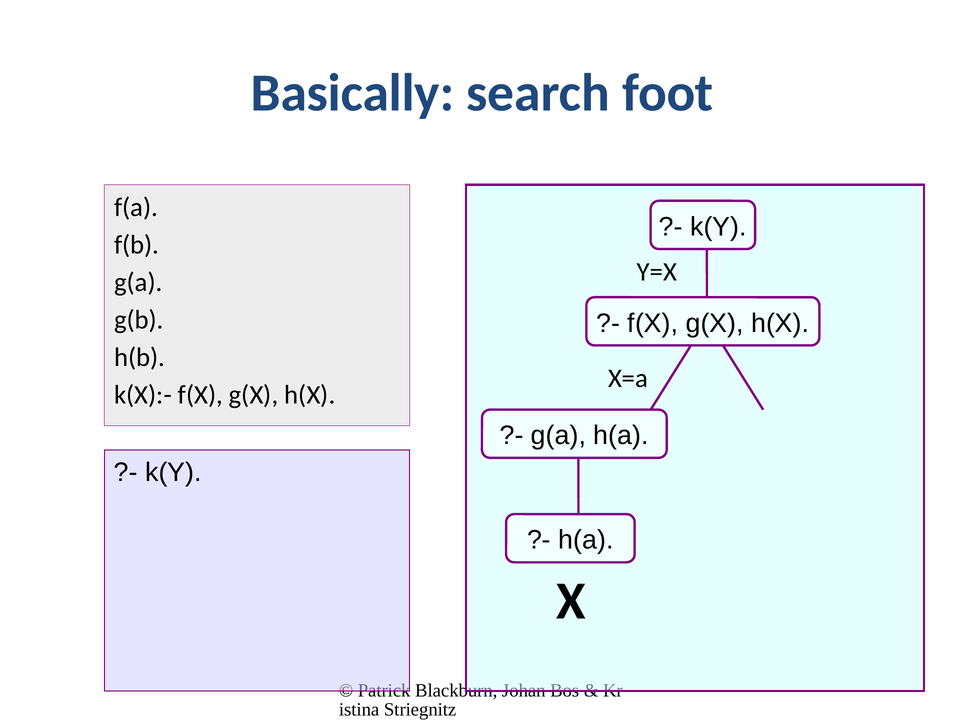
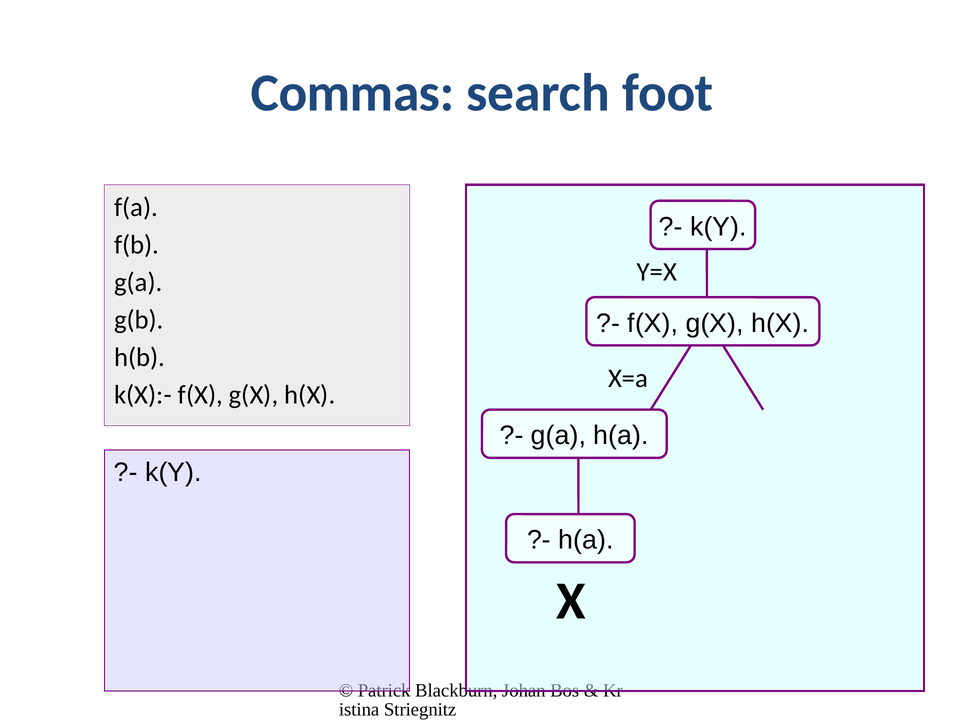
Basically: Basically -> Commas
